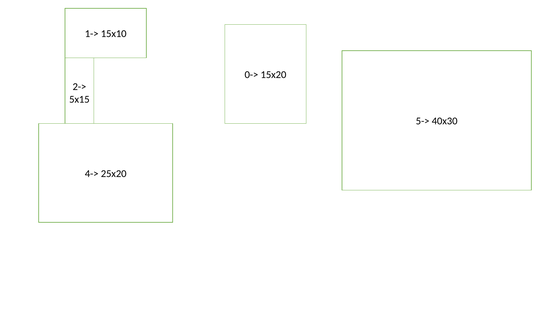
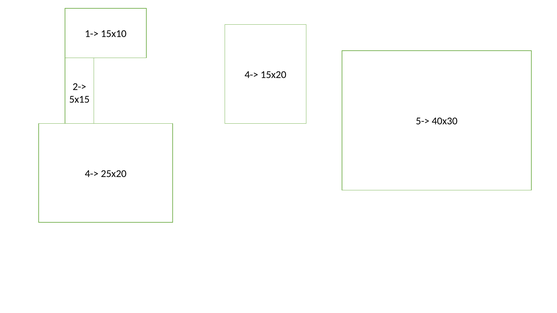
0-> at (251, 75): 0-> -> 4->
